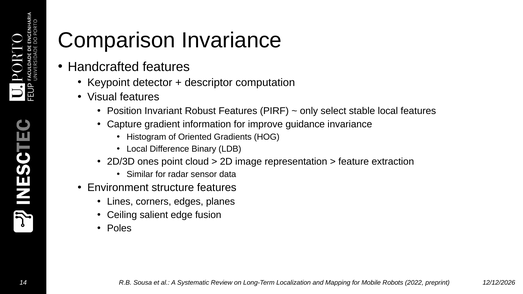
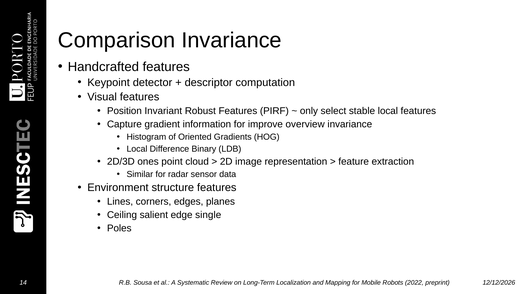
guidance: guidance -> overview
fusion: fusion -> single
